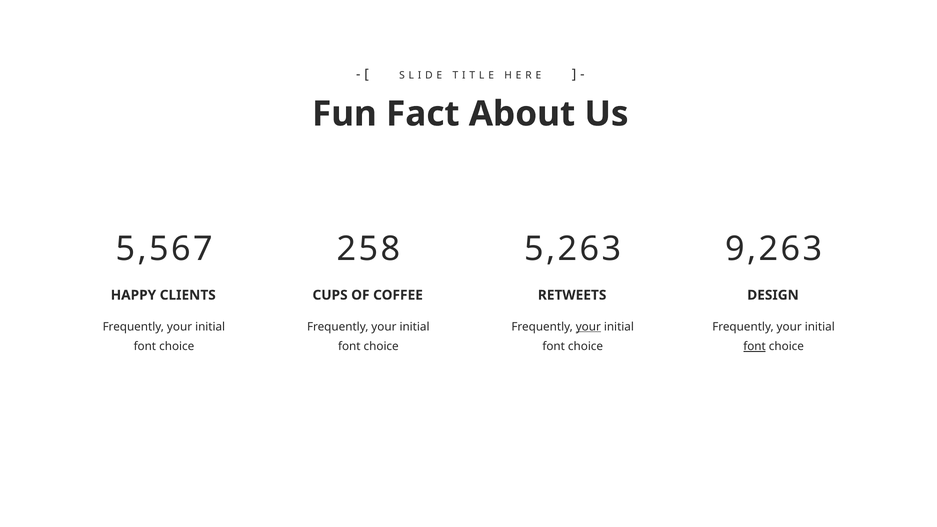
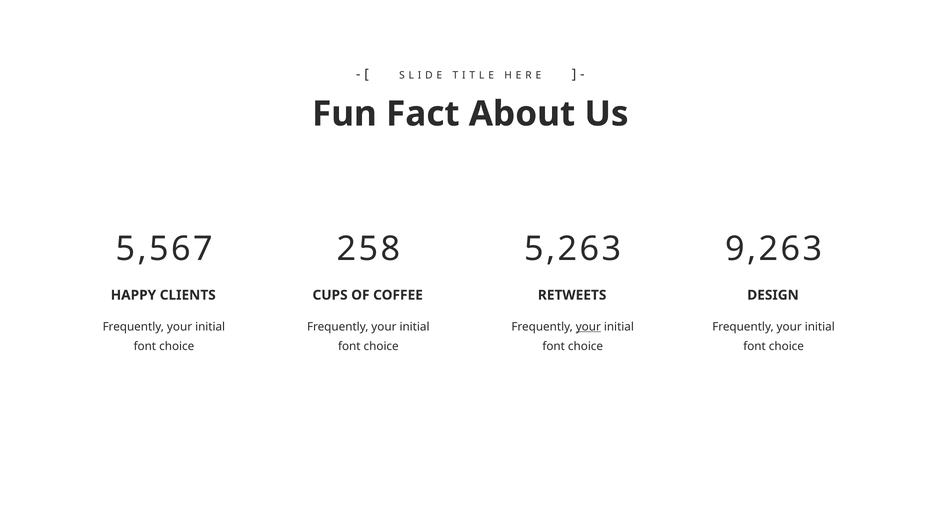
font at (755, 347) underline: present -> none
